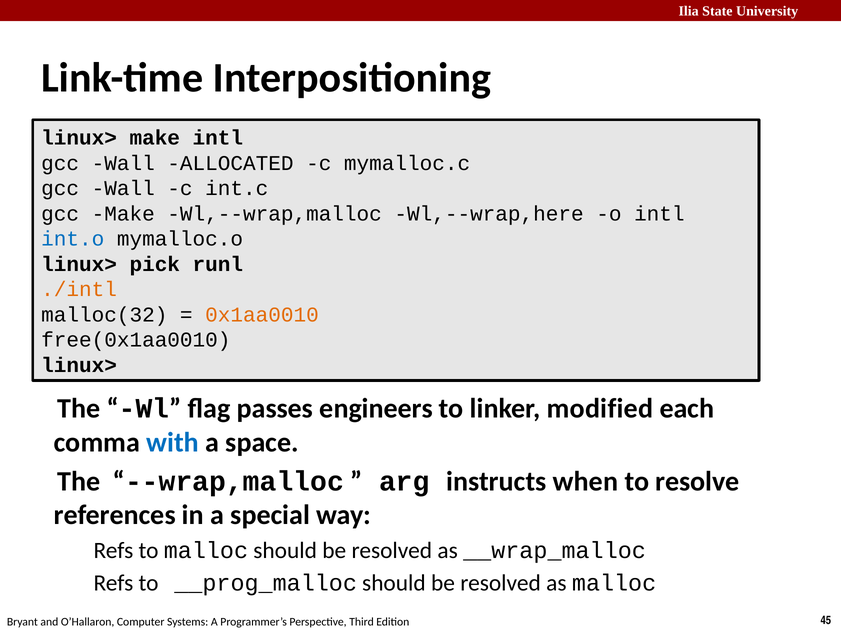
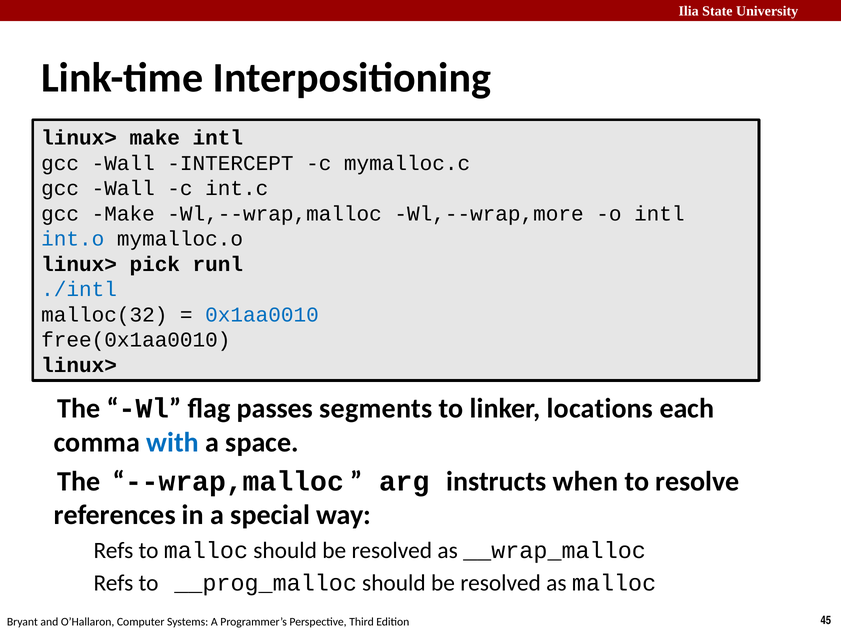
ALLOCATED: ALLOCATED -> INTERCEPT
Wl,--wrap,here: Wl,--wrap,here -> Wl,--wrap,more
./intl colour: orange -> blue
0x1aa0010 colour: orange -> blue
engineers: engineers -> segments
modified: modified -> locations
